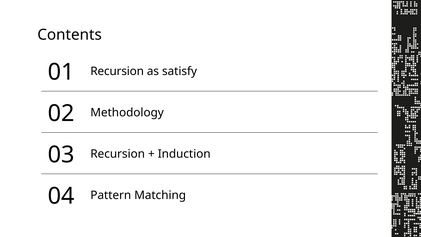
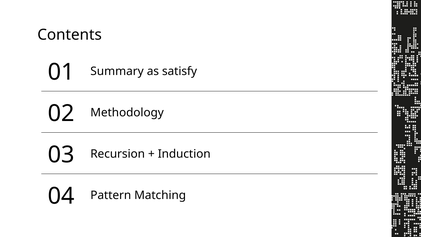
Recursion at (117, 71): Recursion -> Summary
